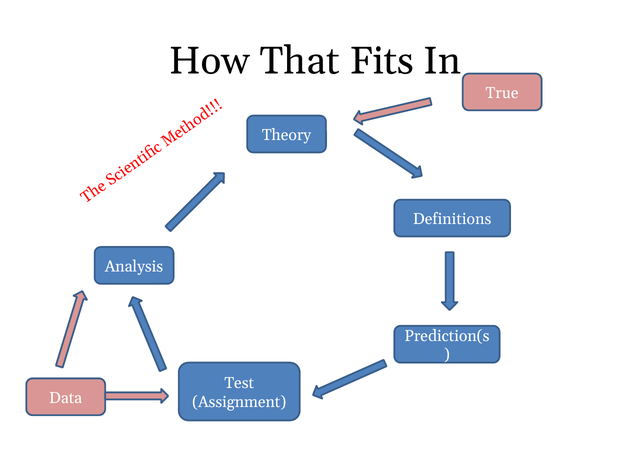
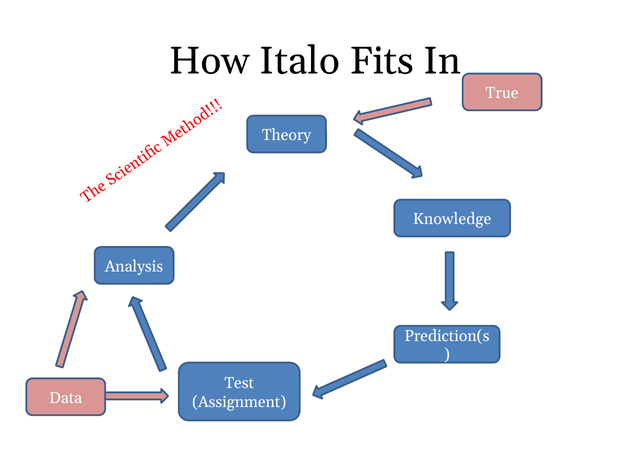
That: That -> Italo
Definitions: Definitions -> Knowledge
